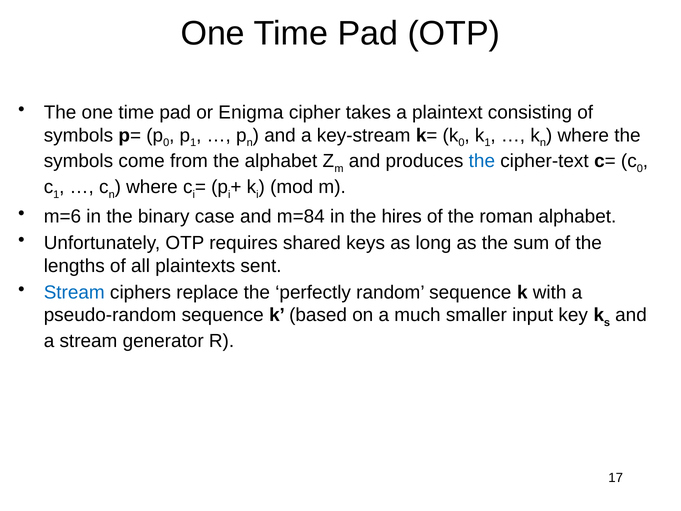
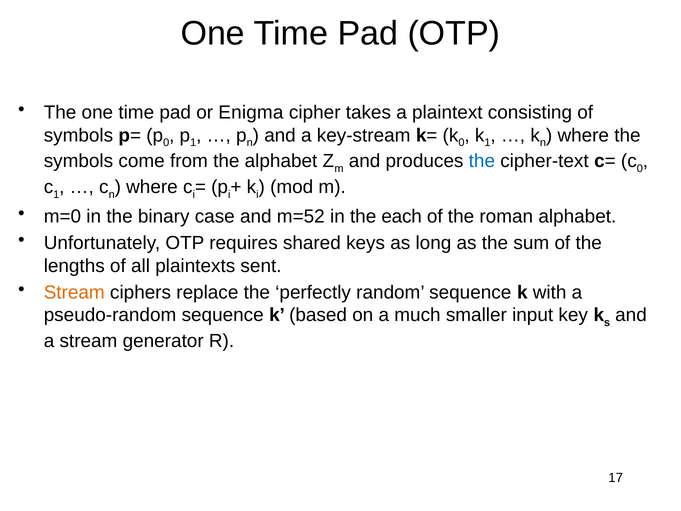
m=6: m=6 -> m=0
m=84: m=84 -> m=52
hires: hires -> each
Stream at (74, 292) colour: blue -> orange
